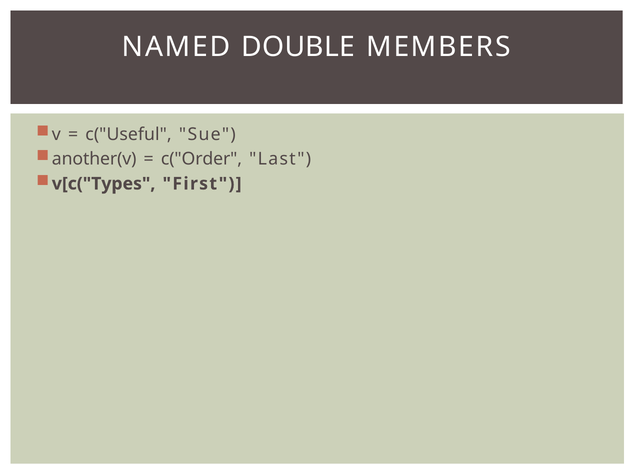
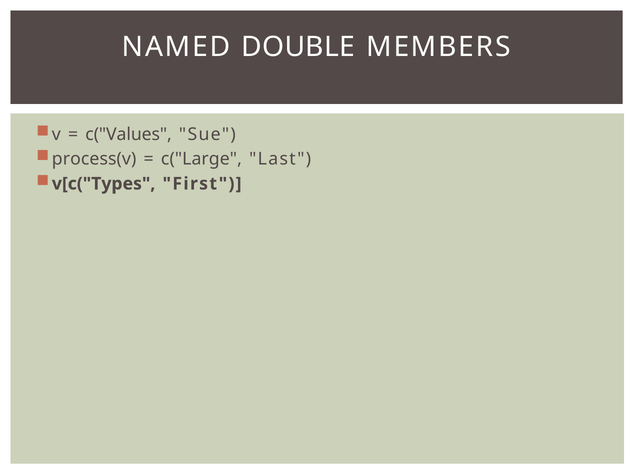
c("Useful: c("Useful -> c("Values
another(v: another(v -> process(v
c("Order: c("Order -> c("Large
